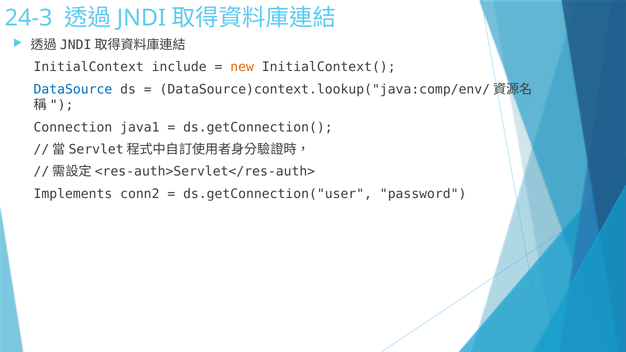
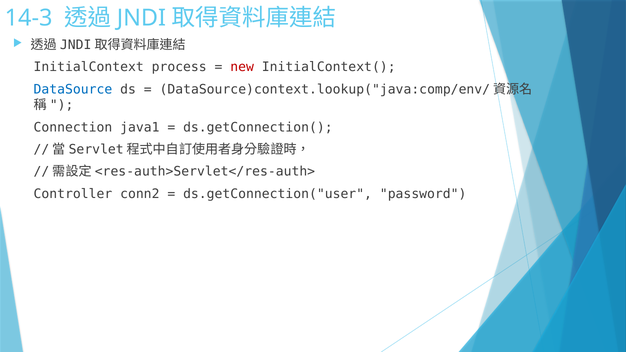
24-3: 24-3 -> 14-3
include: include -> process
new colour: orange -> red
Implements: Implements -> Controller
